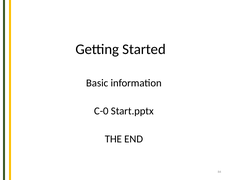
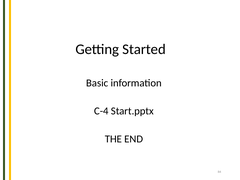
C-0: C-0 -> C-4
